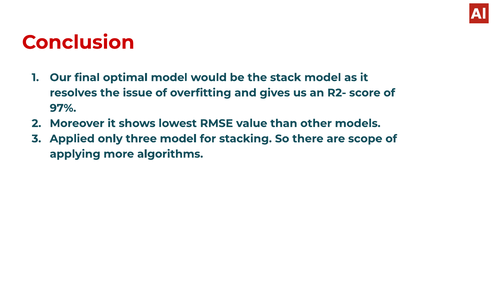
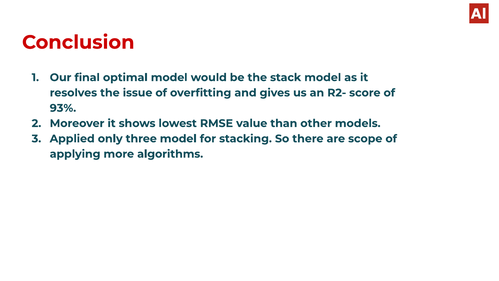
97%: 97% -> 93%
